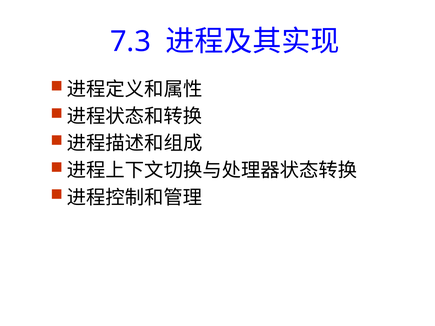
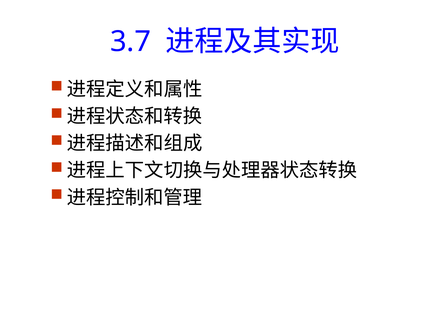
7.3: 7.3 -> 3.7
